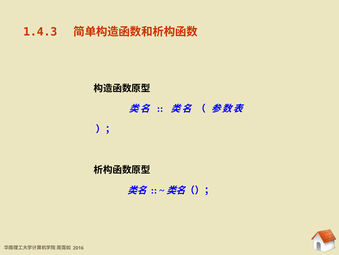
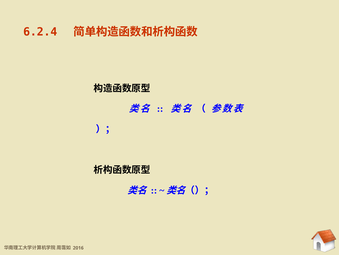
1.4.3: 1.4.3 -> 6.2.4
